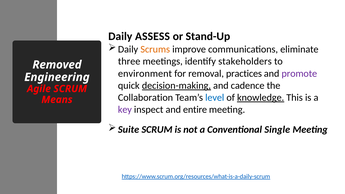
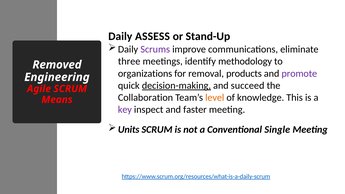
Scrums colour: orange -> purple
stakeholders: stakeholders -> methodology
environment: environment -> organizations
practices: practices -> products
cadence: cadence -> succeed
level colour: blue -> orange
knowledge underline: present -> none
entire: entire -> faster
Suite: Suite -> Units
